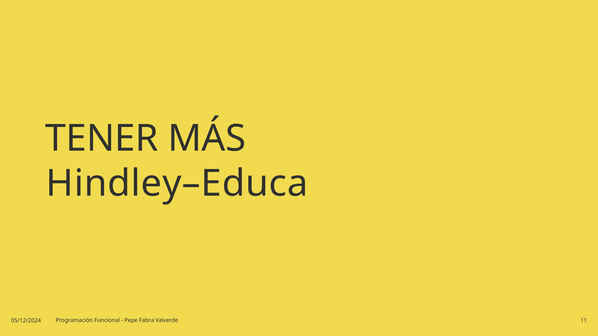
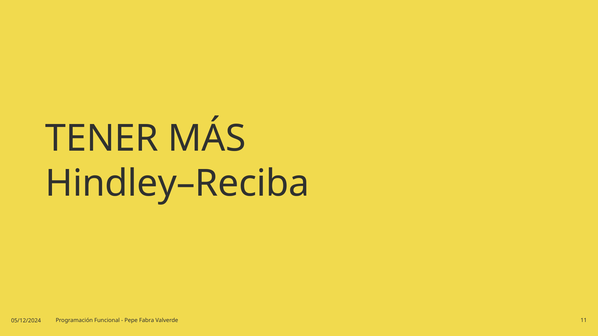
Hindley–Educa: Hindley–Educa -> Hindley–Reciba
